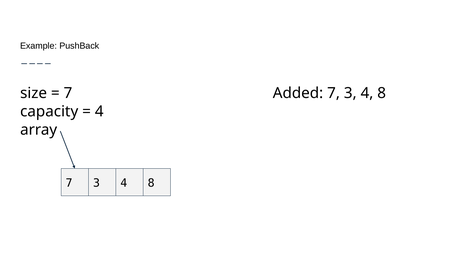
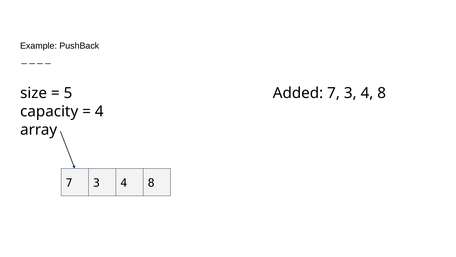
7 at (68, 93): 7 -> 5
